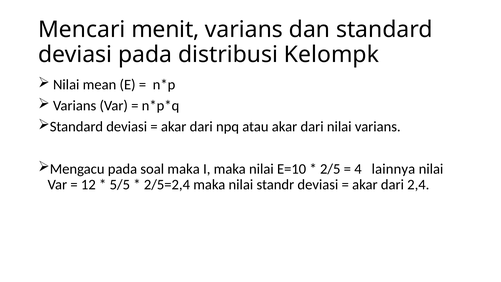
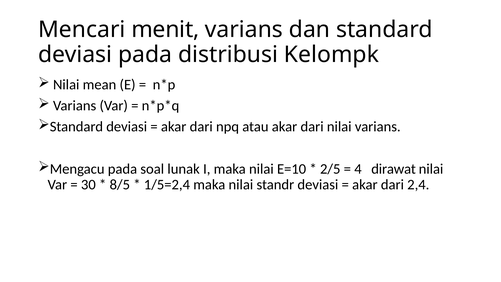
soal maka: maka -> lunak
lainnya: lainnya -> dirawat
12: 12 -> 30
5/5: 5/5 -> 8/5
2/5=2,4: 2/5=2,4 -> 1/5=2,4
